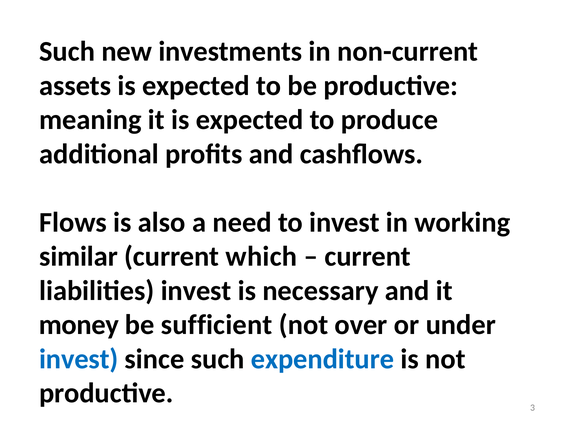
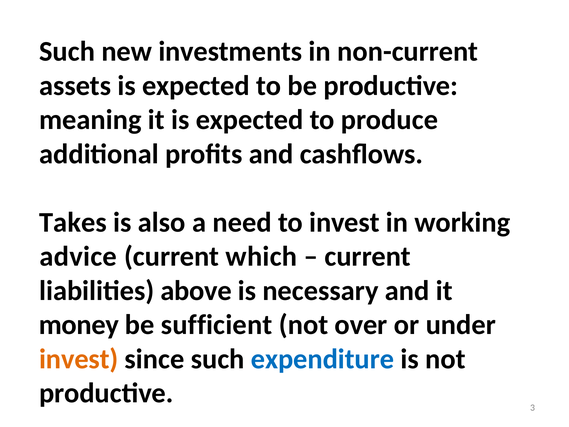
Flows: Flows -> Takes
similar: similar -> advice
liabilities invest: invest -> above
invest at (79, 359) colour: blue -> orange
